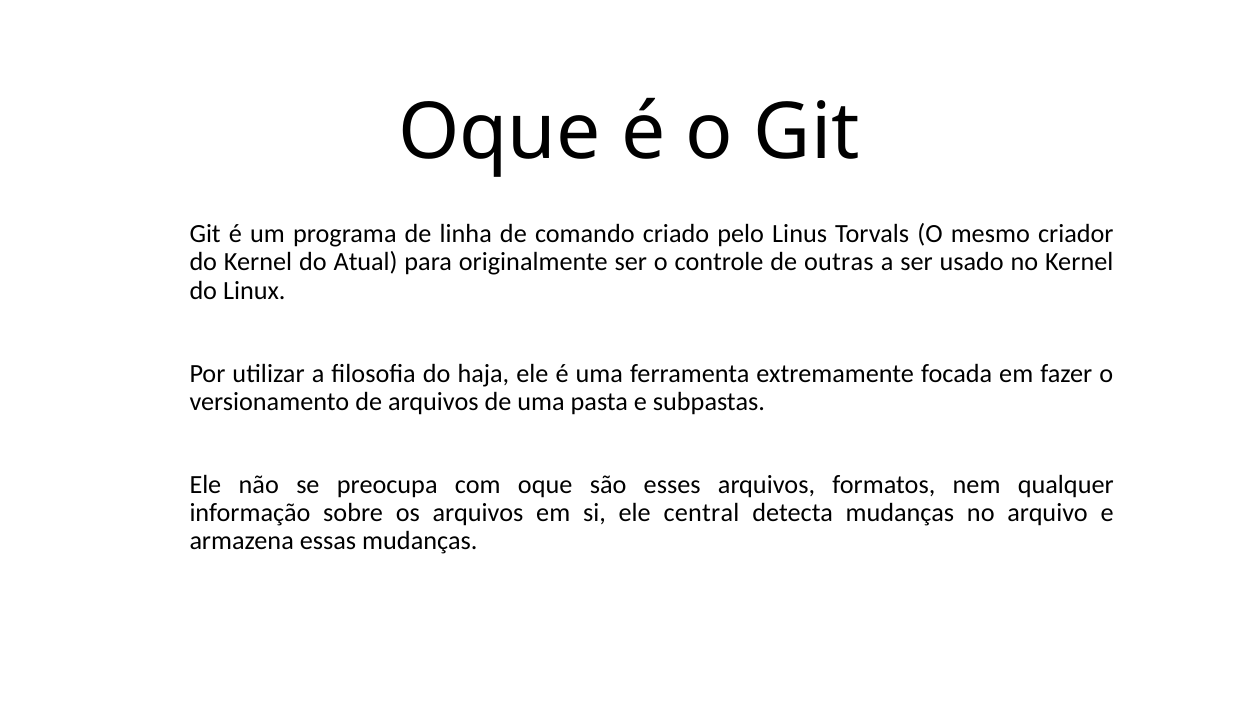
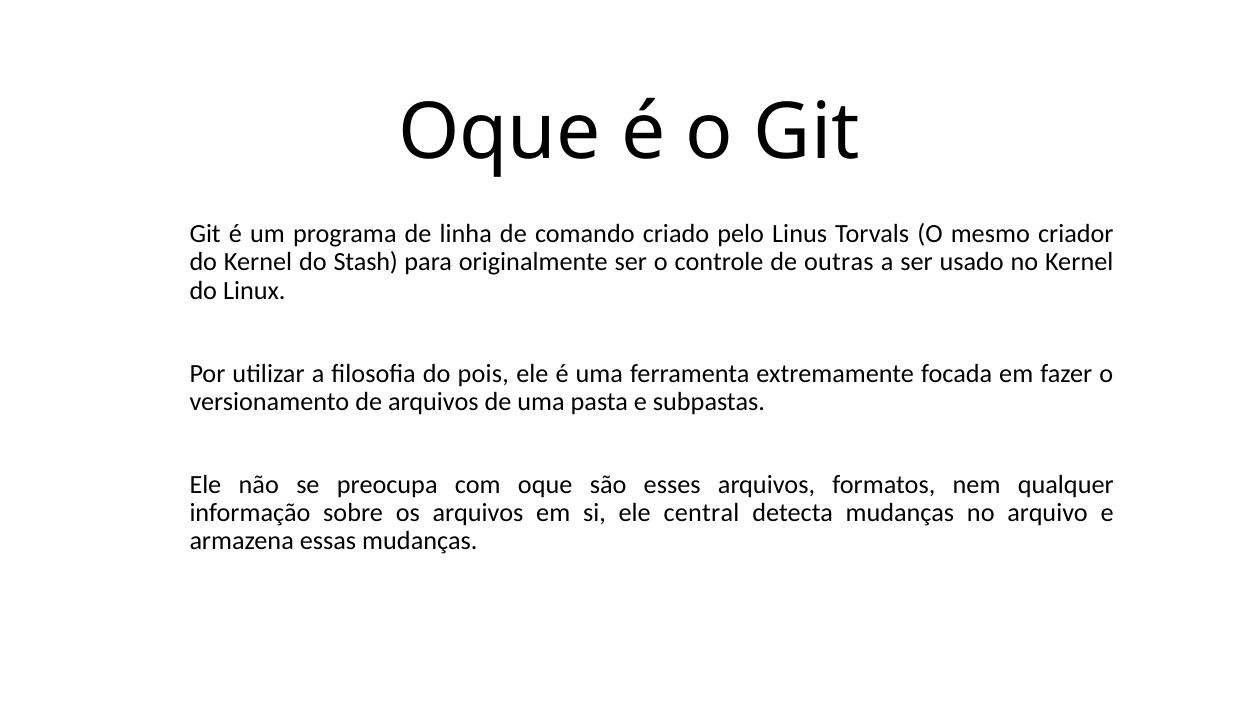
Atual: Atual -> Stash
haja: haja -> pois
